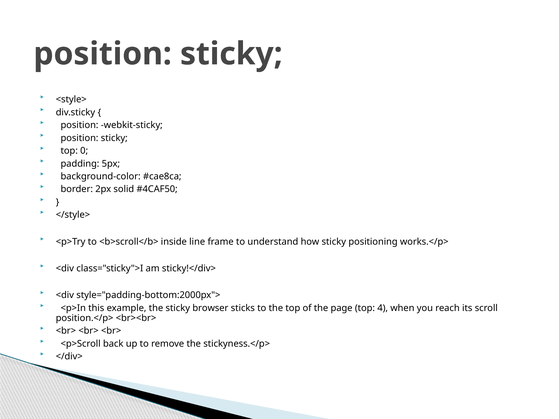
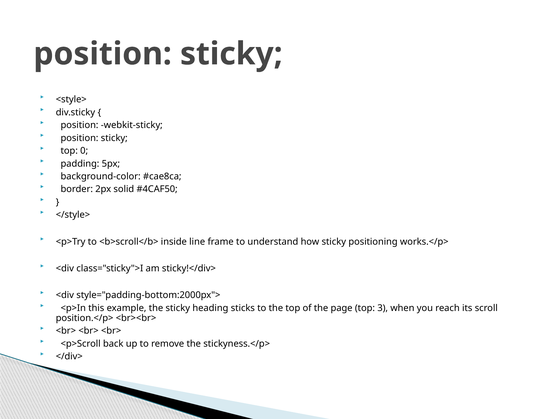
browser: browser -> heading
4: 4 -> 3
